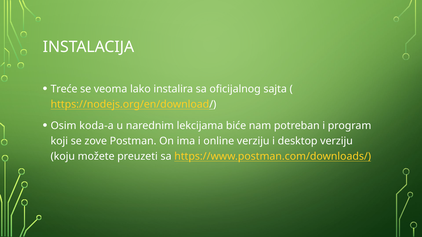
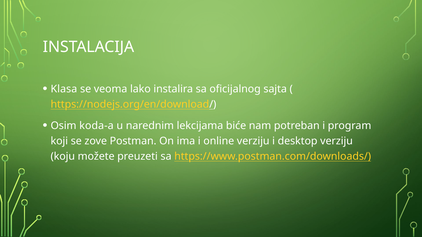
Treće: Treće -> Klasa
